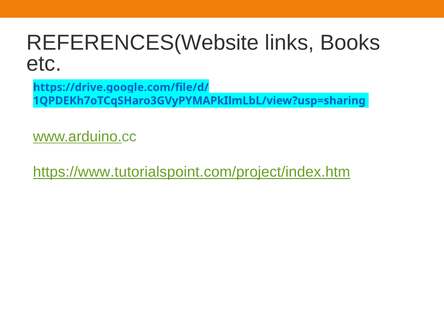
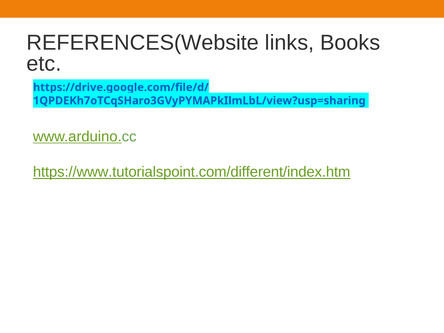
https://www.tutorialspoint.com/project/index.htm: https://www.tutorialspoint.com/project/index.htm -> https://www.tutorialspoint.com/different/index.htm
